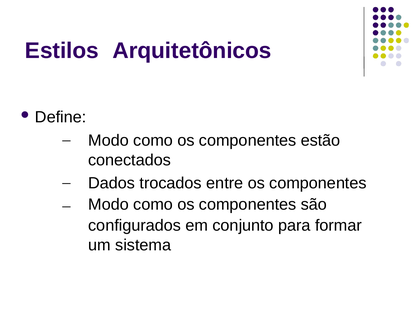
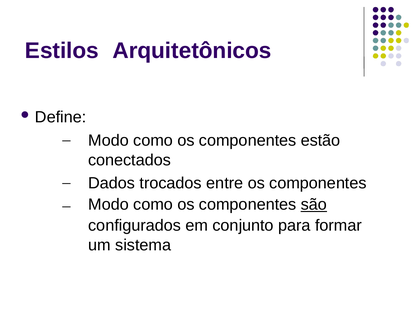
são underline: none -> present
